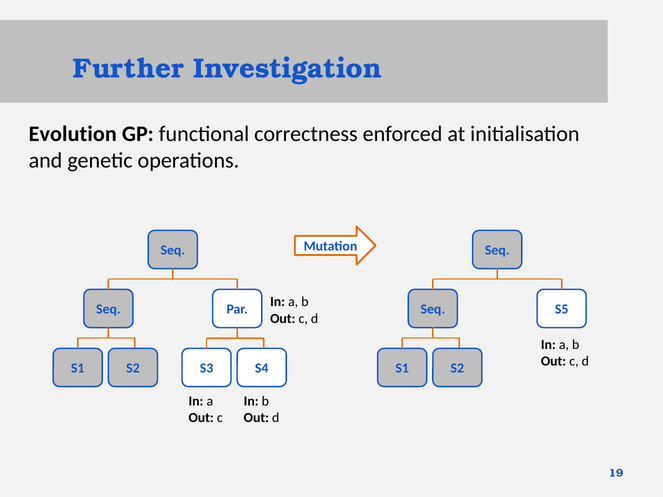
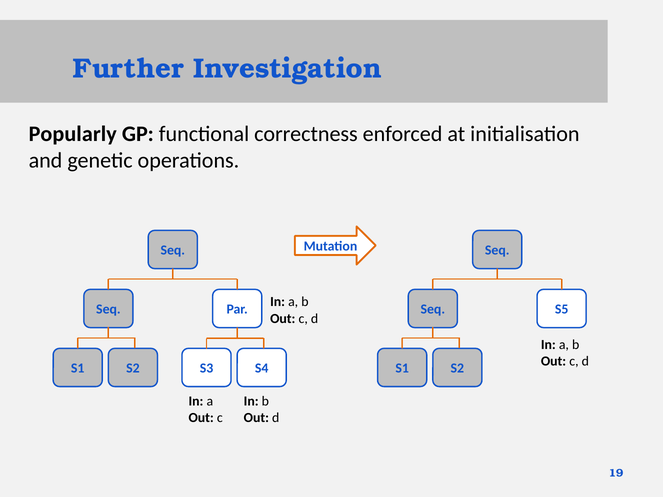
Evolution: Evolution -> Popularly
